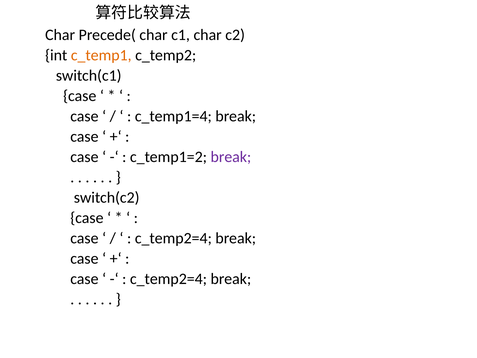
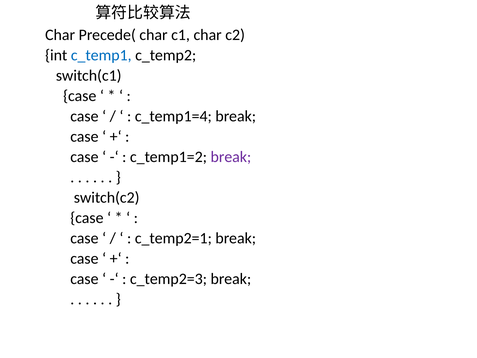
c_temp1 colour: orange -> blue
c_temp2=4 at (173, 238): c_temp2=4 -> c_temp2=1
c_temp2=4 at (168, 279): c_temp2=4 -> c_temp2=3
